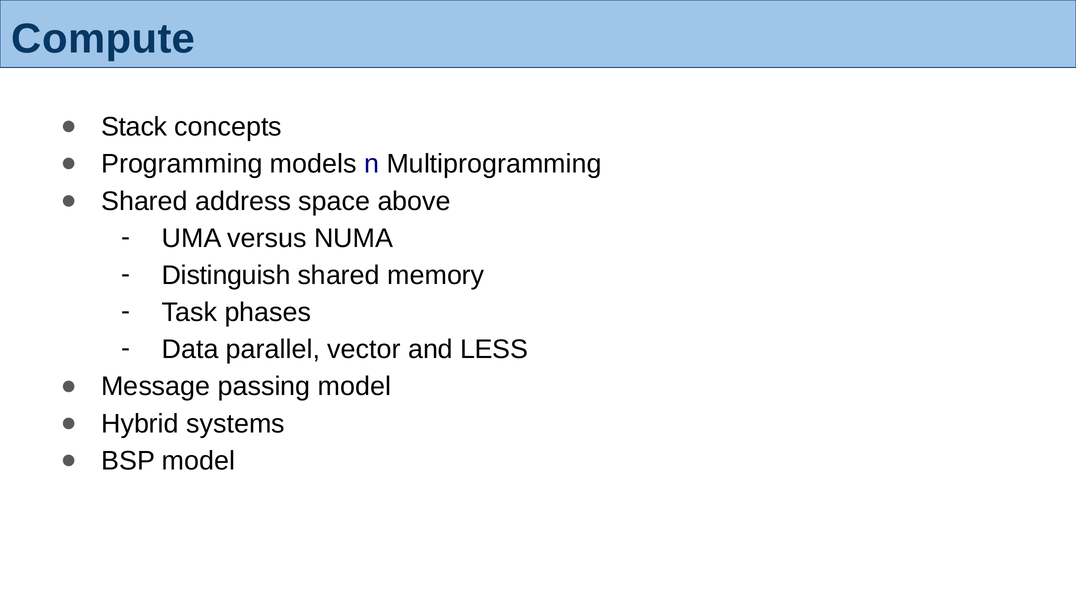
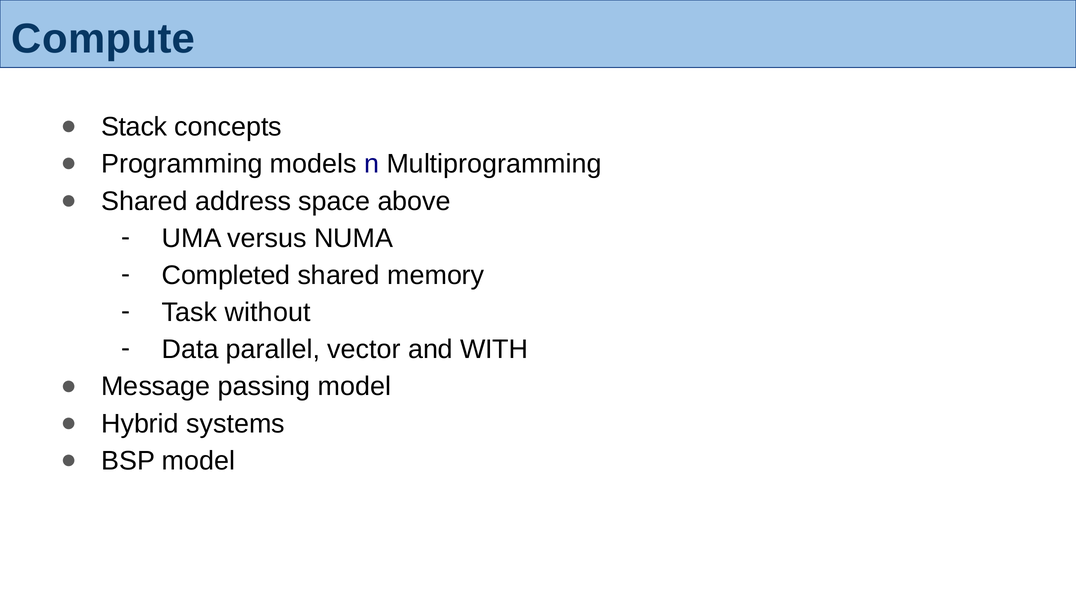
Distinguish: Distinguish -> Completed
phases: phases -> without
LESS: LESS -> WITH
